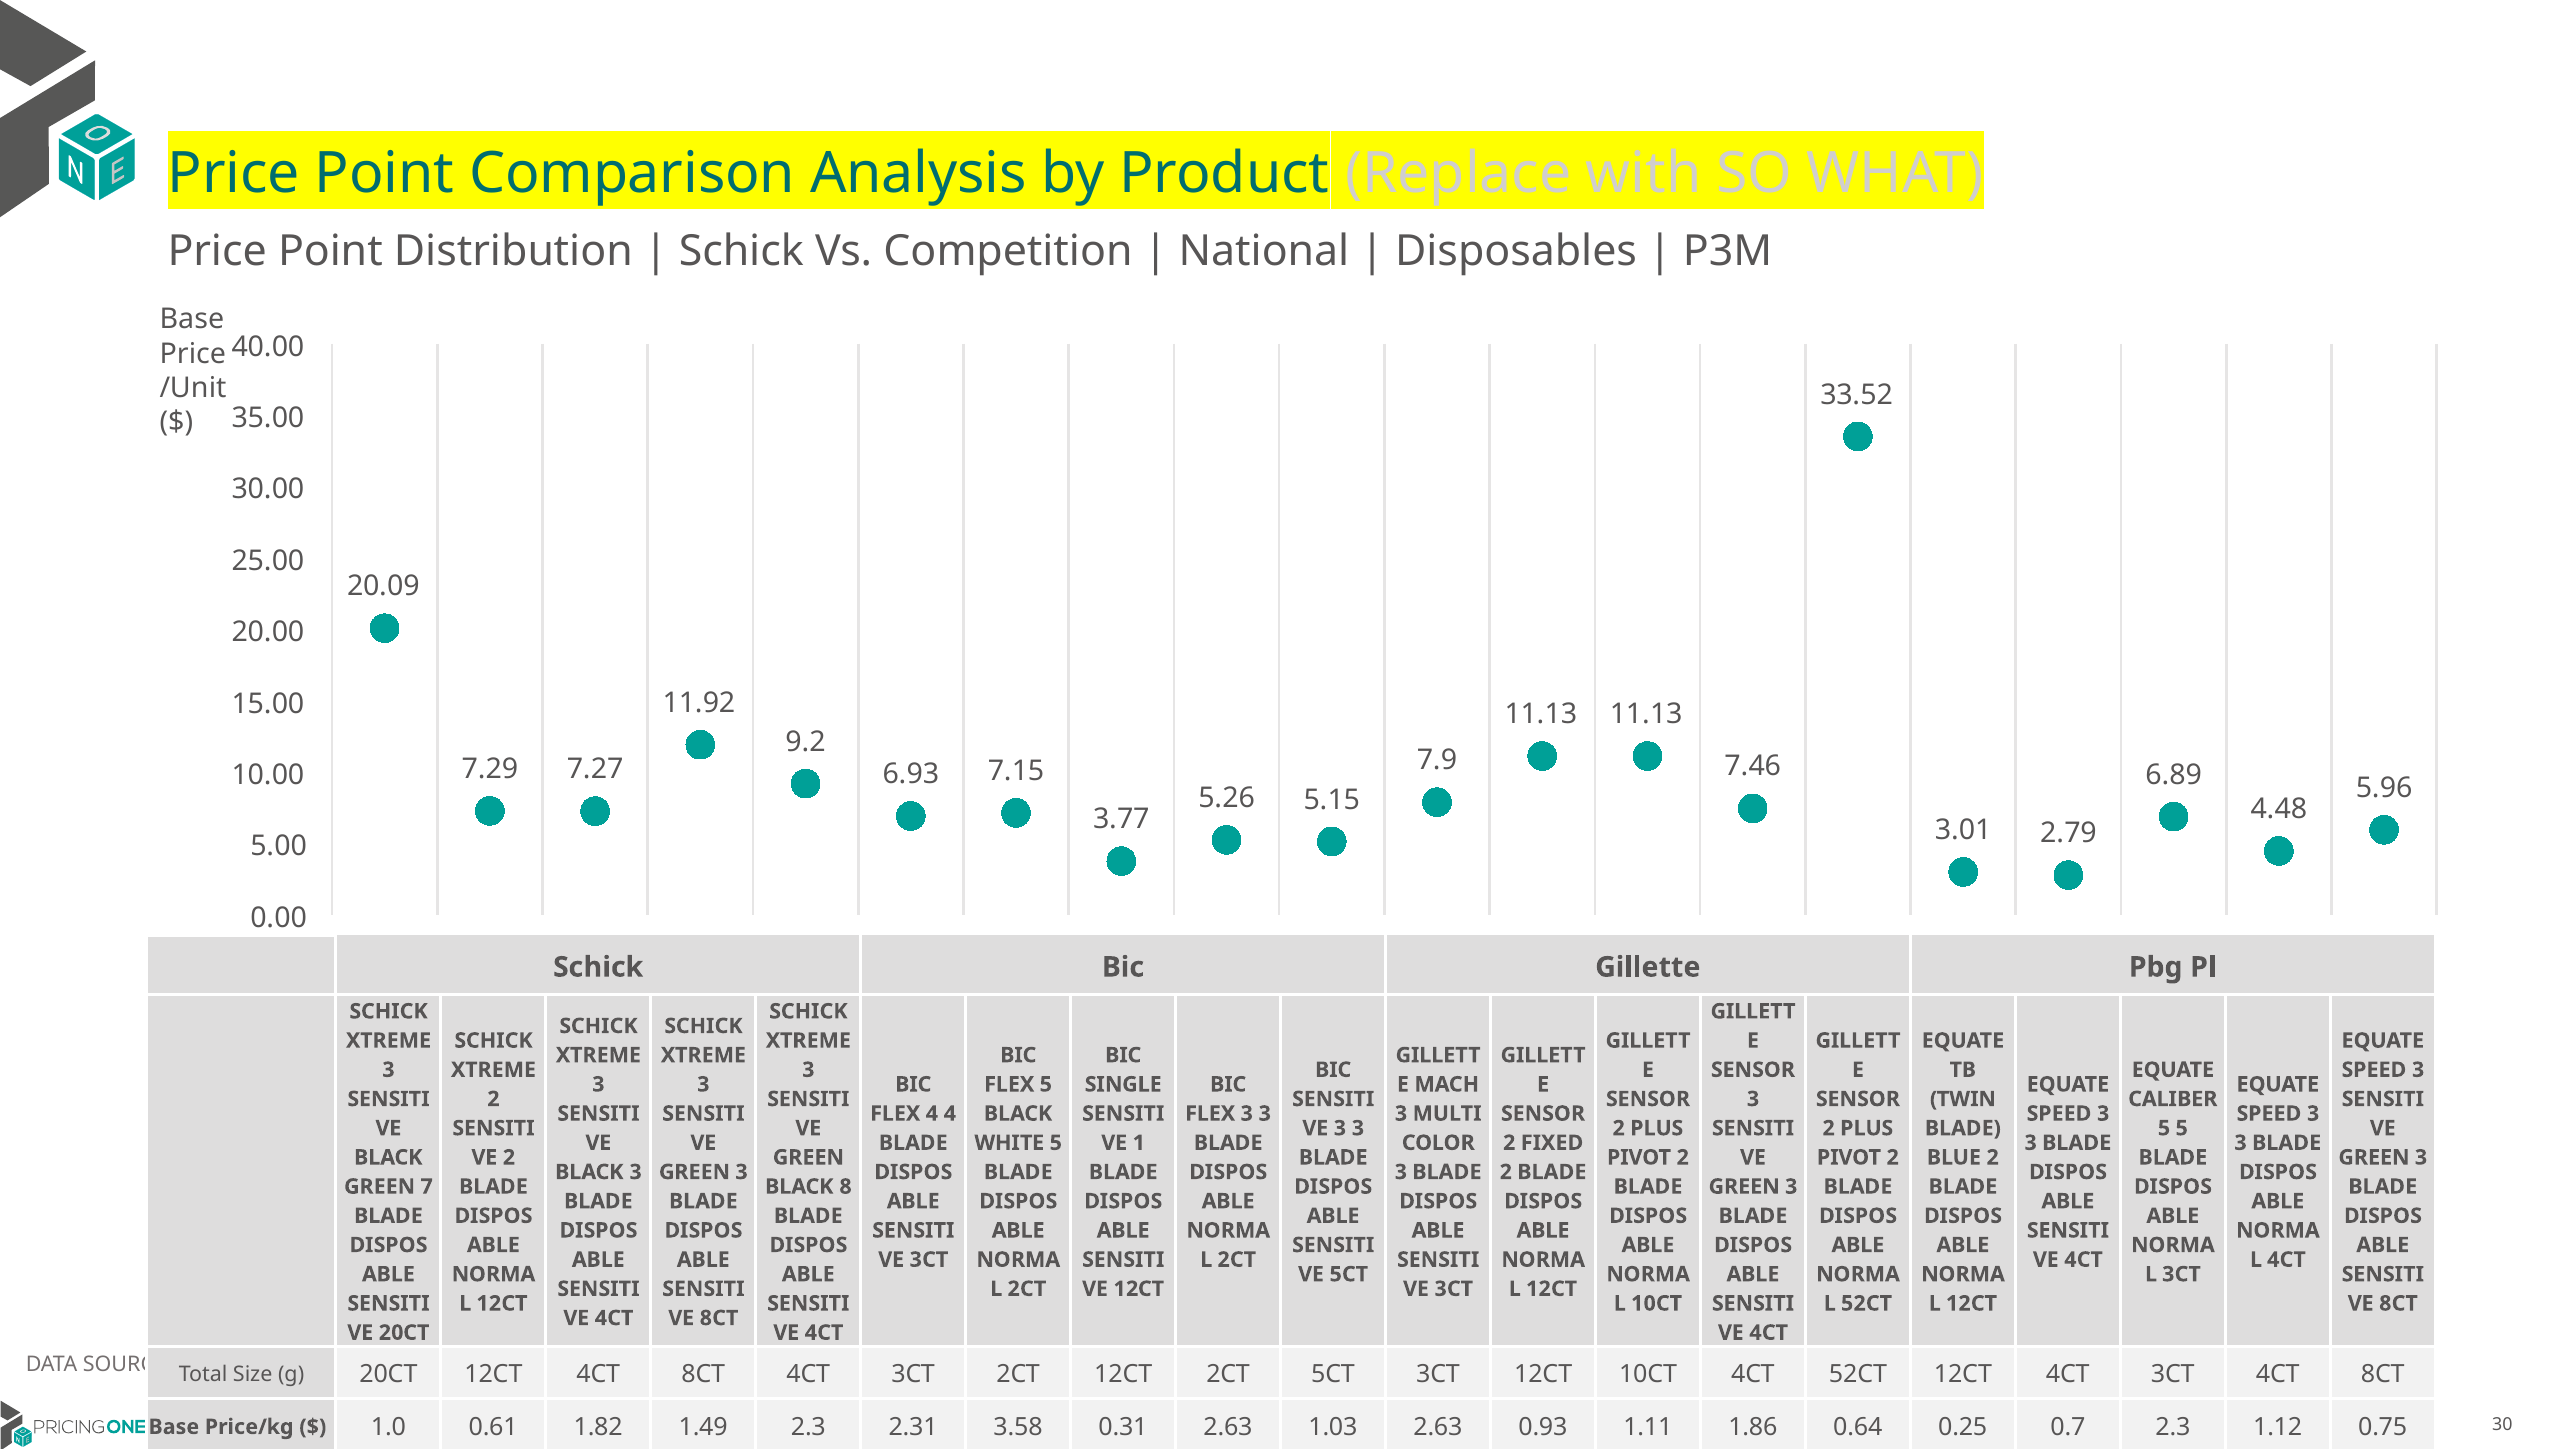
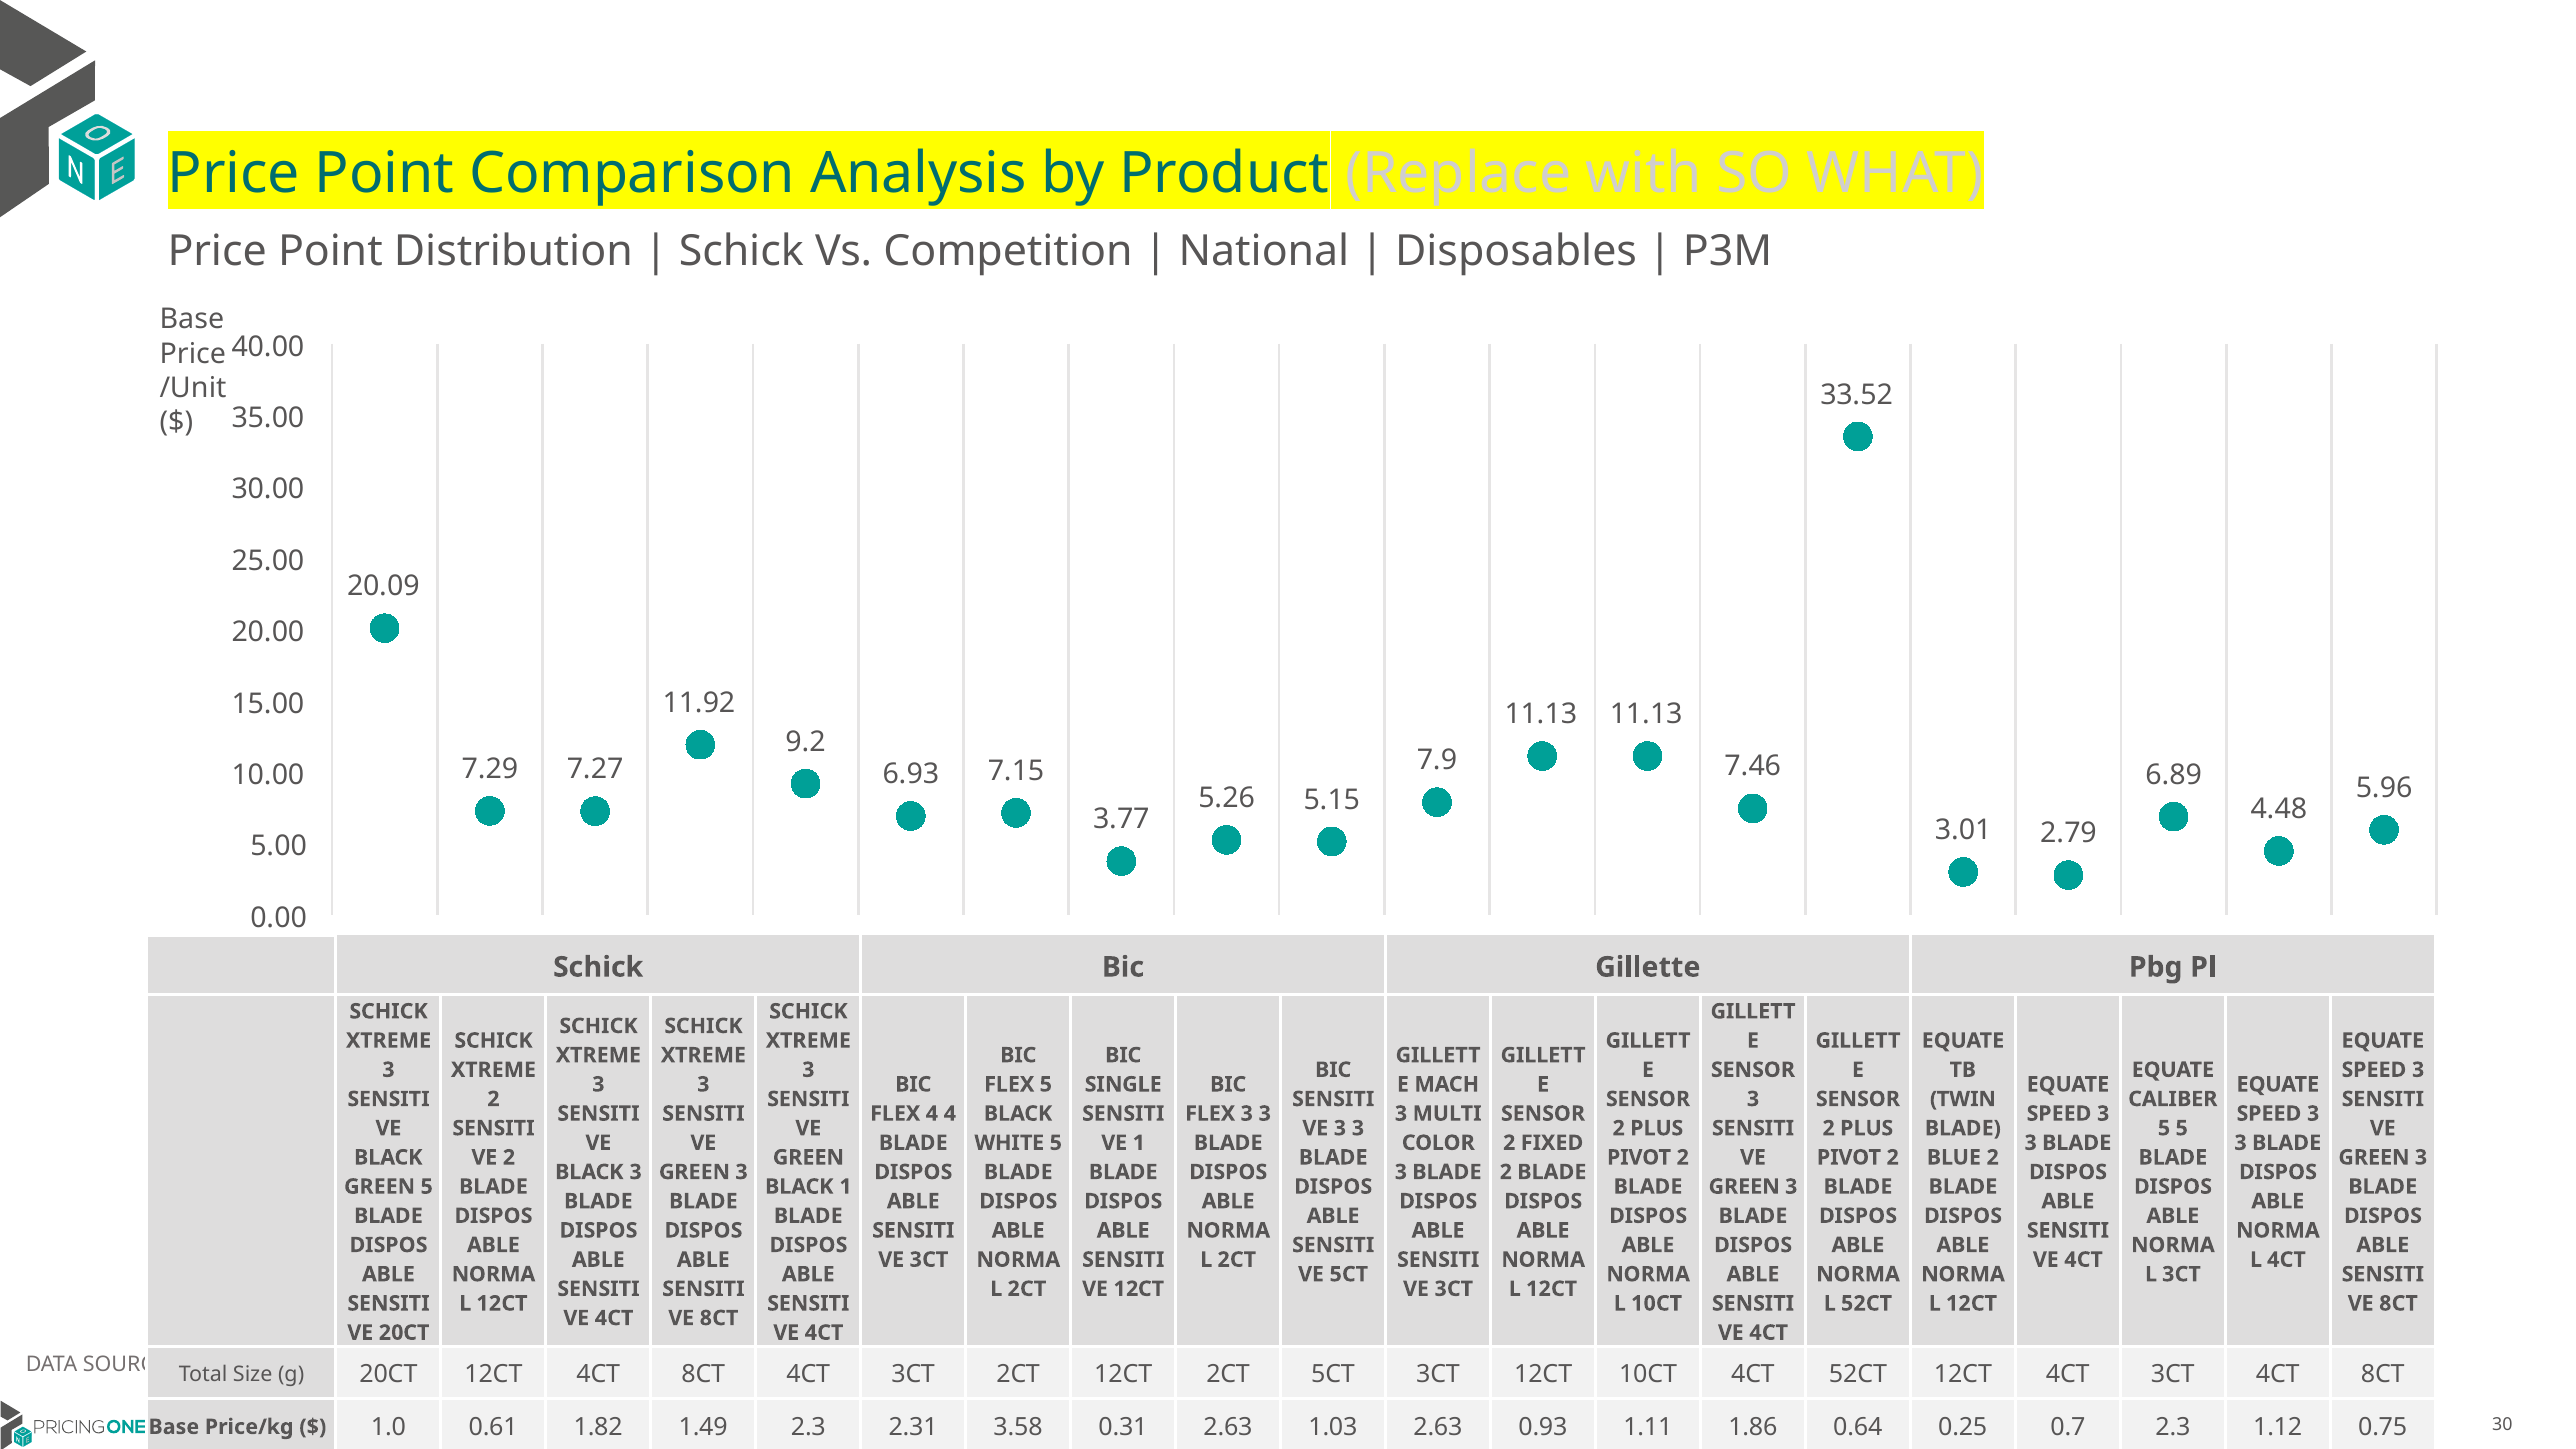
GREEN 7: 7 -> 5
BLACK 8: 8 -> 1
